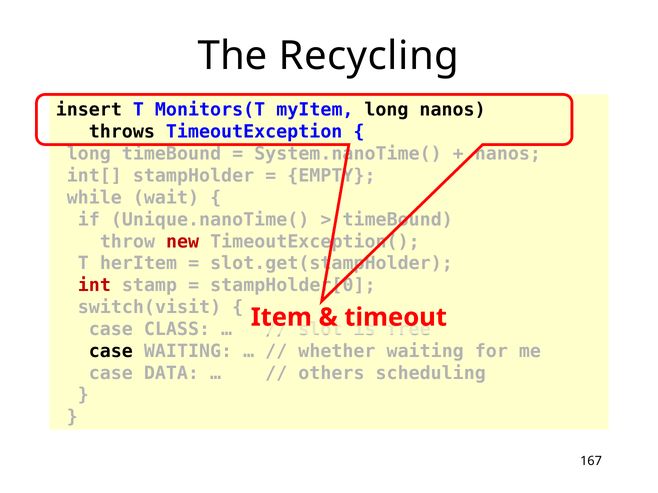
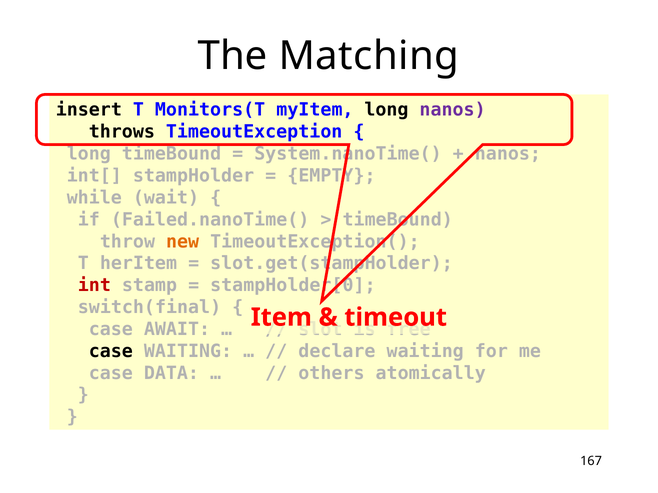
Recycling: Recycling -> Matching
nanos at (453, 110) colour: black -> purple
Unique.nanoTime(: Unique.nanoTime( -> Failed.nanoTime(
new colour: red -> orange
switch(visit: switch(visit -> switch(final
CLASS: CLASS -> AWAIT
whether: whether -> declare
scheduling: scheduling -> atomically
